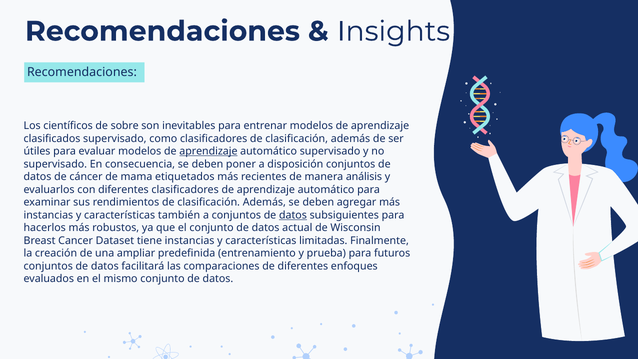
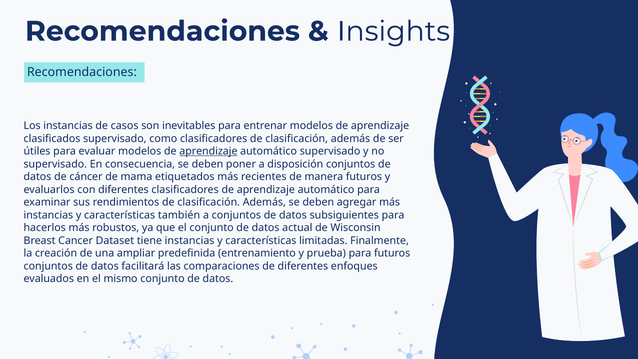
Los científicos: científicos -> instancias
sobre: sobre -> casos
manera análisis: análisis -> futuros
datos at (293, 215) underline: present -> none
